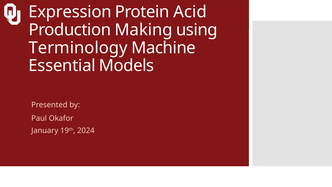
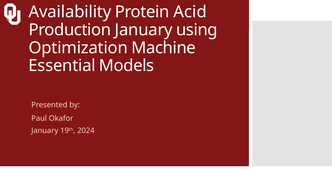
Expression: Expression -> Availability
Production Making: Making -> January
Terminology: Terminology -> Optimization
